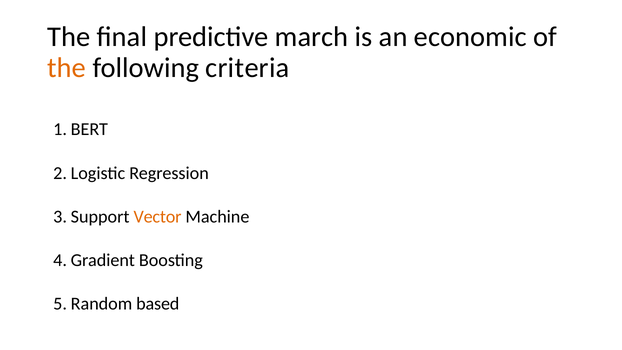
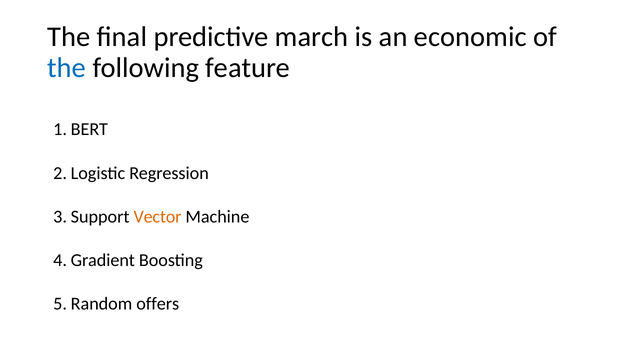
the at (67, 68) colour: orange -> blue
criteria: criteria -> feature
based: based -> offers
